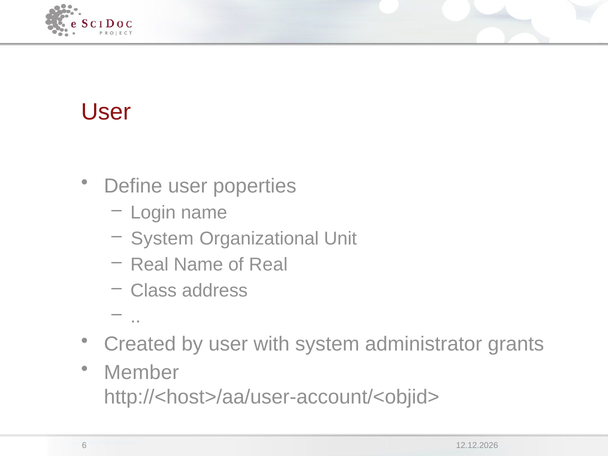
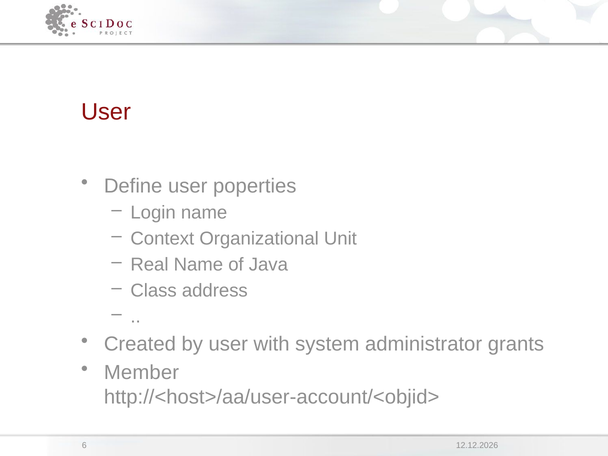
System at (162, 239): System -> Context
of Real: Real -> Java
